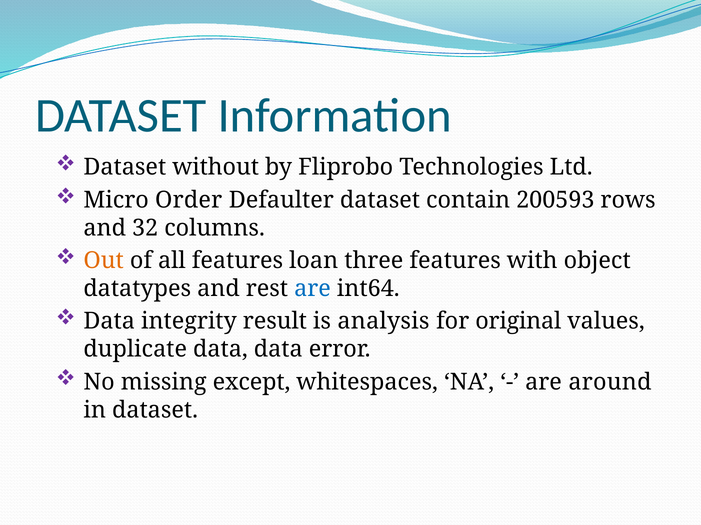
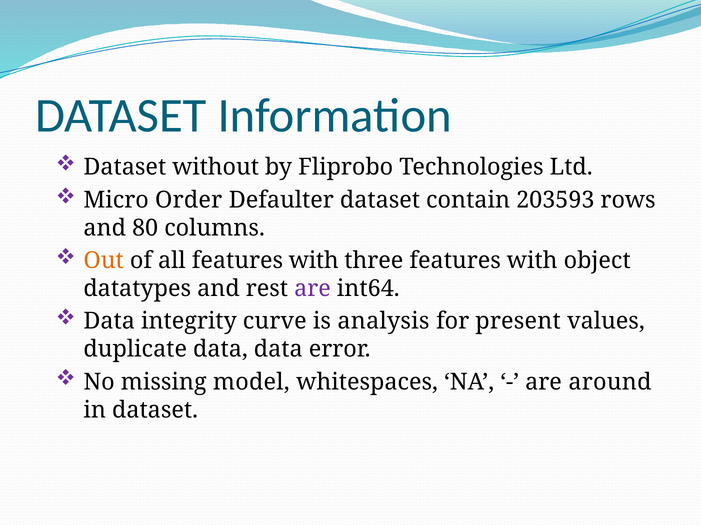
200593: 200593 -> 203593
32: 32 -> 80
all features loan: loan -> with
are at (313, 289) colour: blue -> purple
result: result -> curve
original: original -> present
except: except -> model
